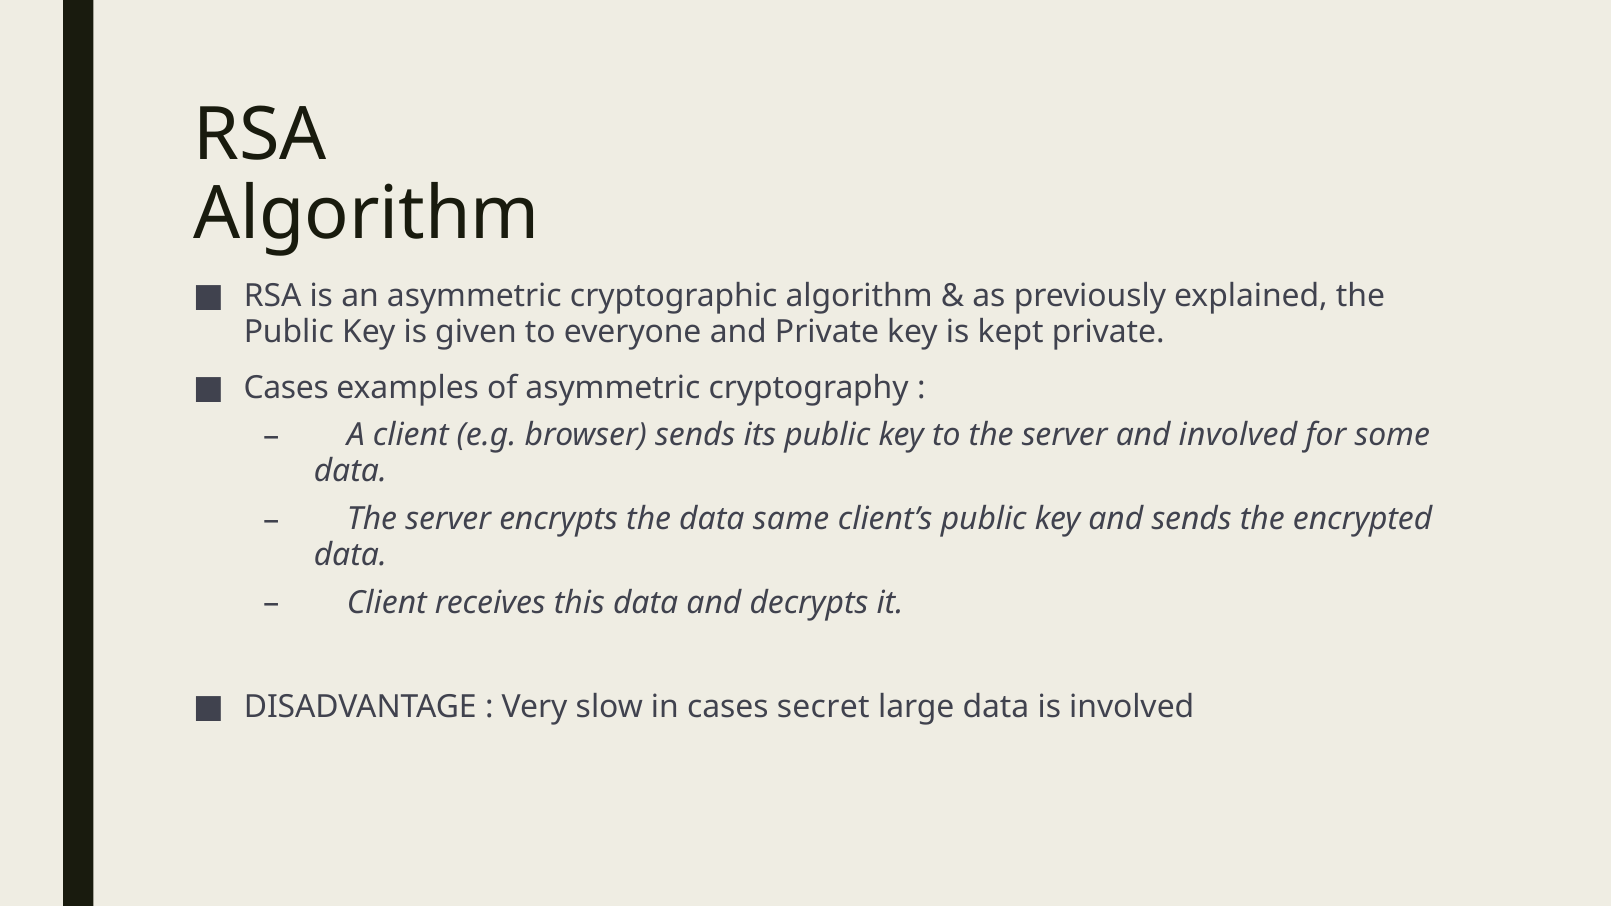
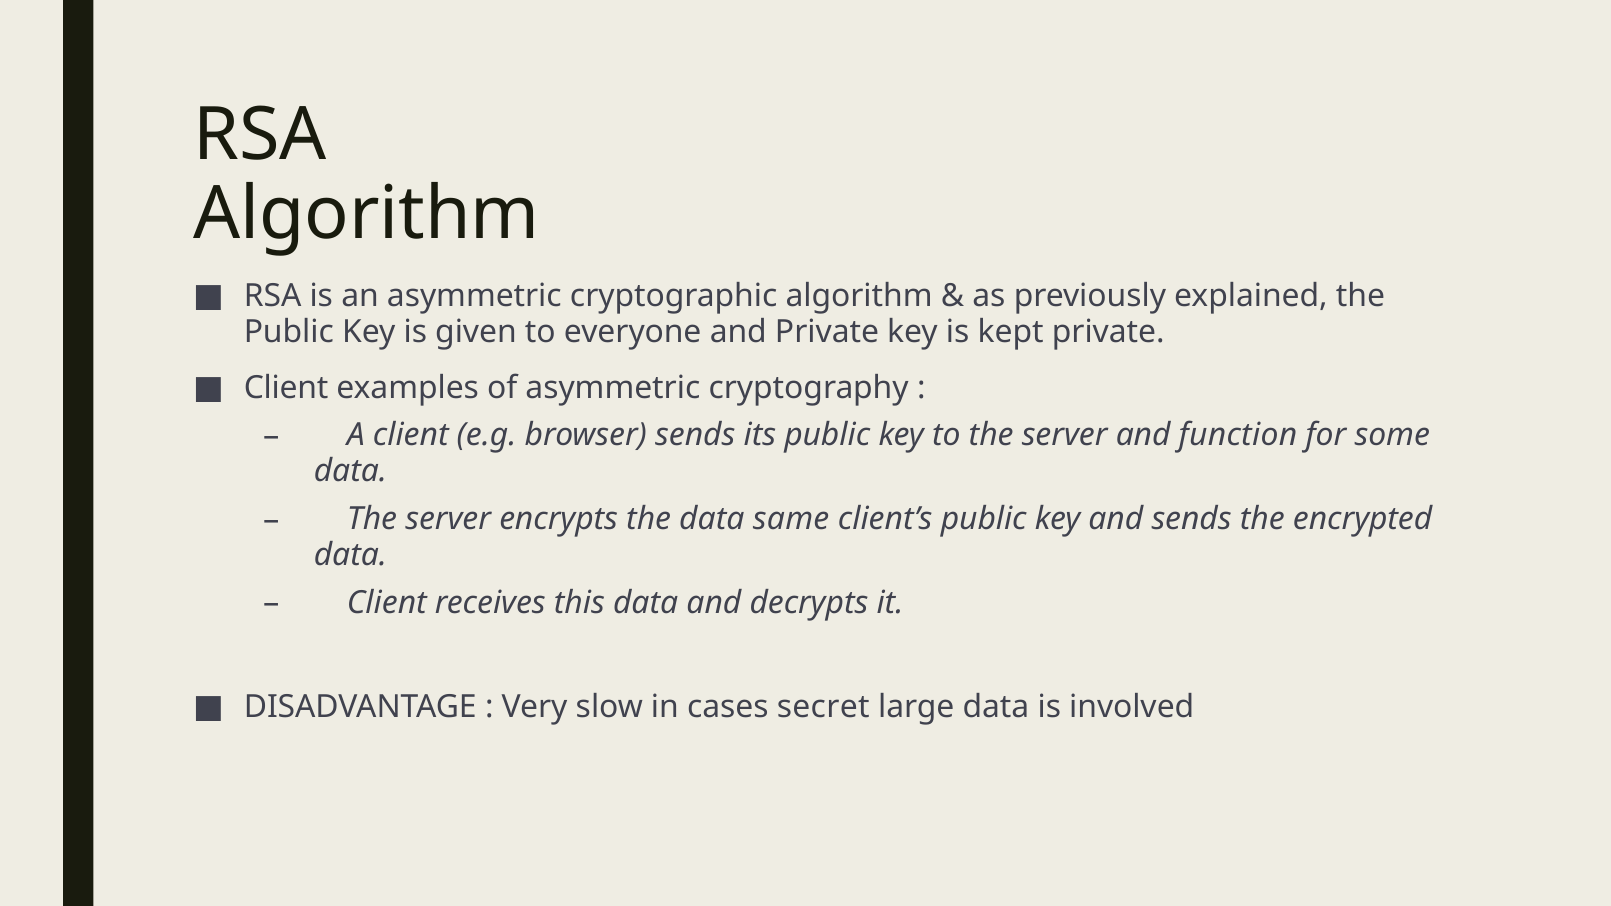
Cases at (286, 388): Cases -> Client
and involved: involved -> function
